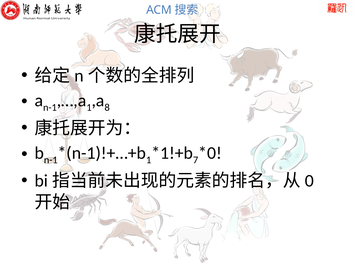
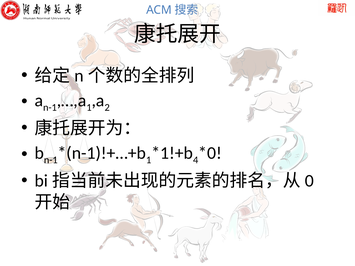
8: 8 -> 2
7: 7 -> 4
